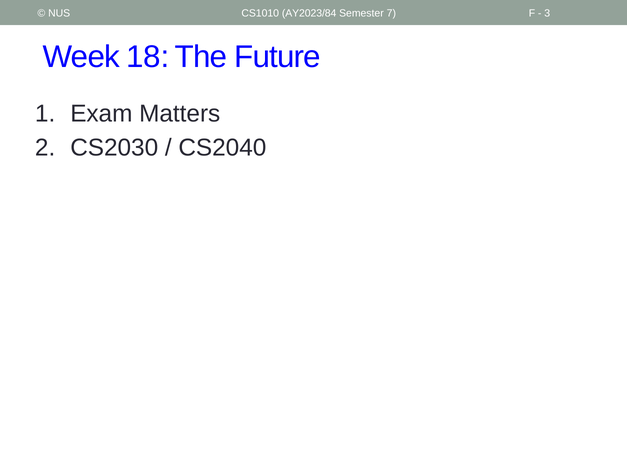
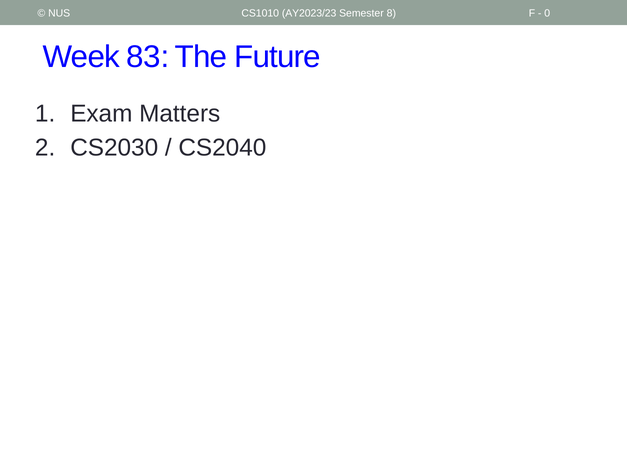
AY2023/84: AY2023/84 -> AY2023/23
7: 7 -> 8
3: 3 -> 0
18: 18 -> 83
